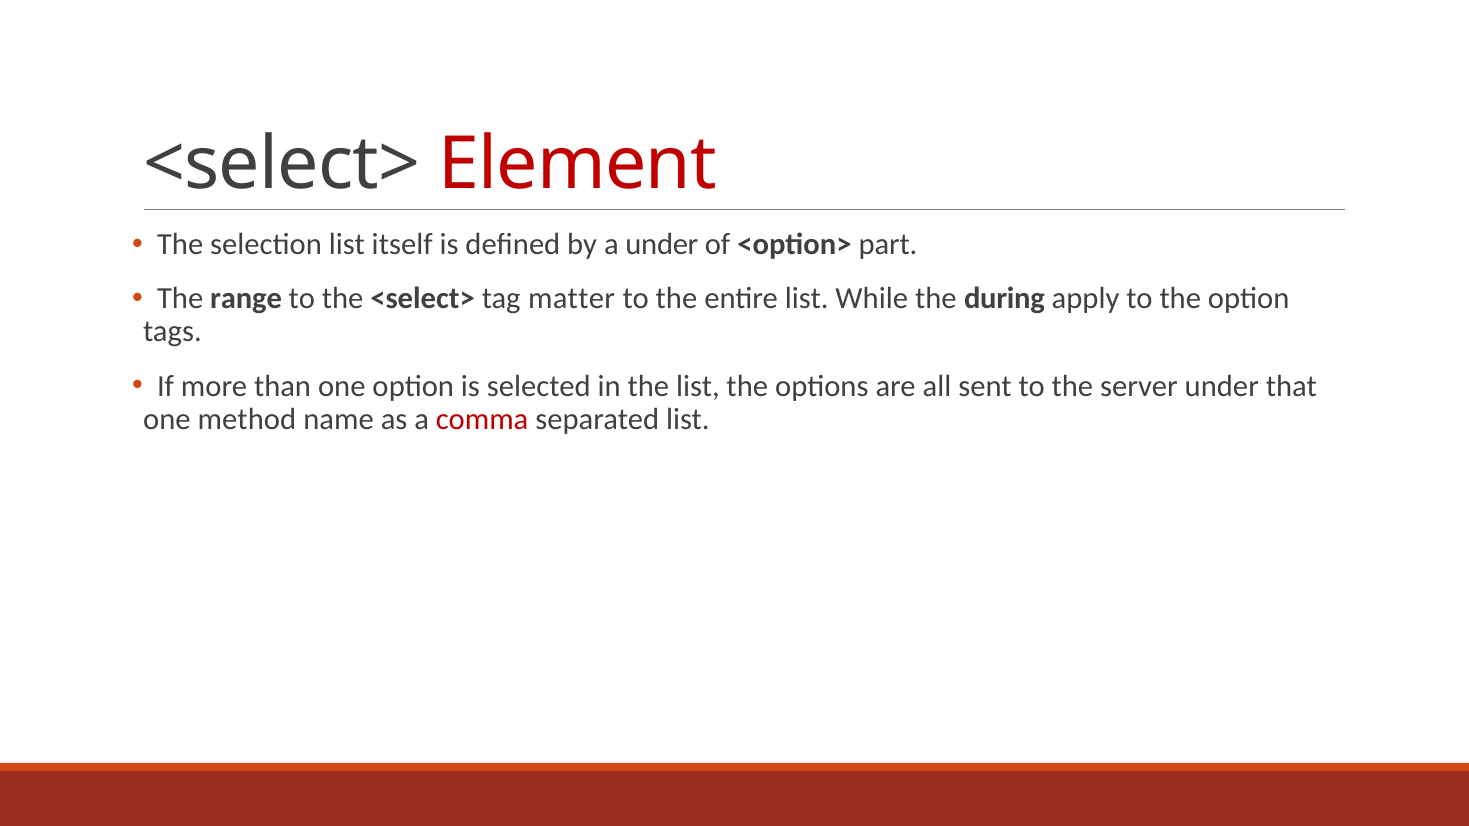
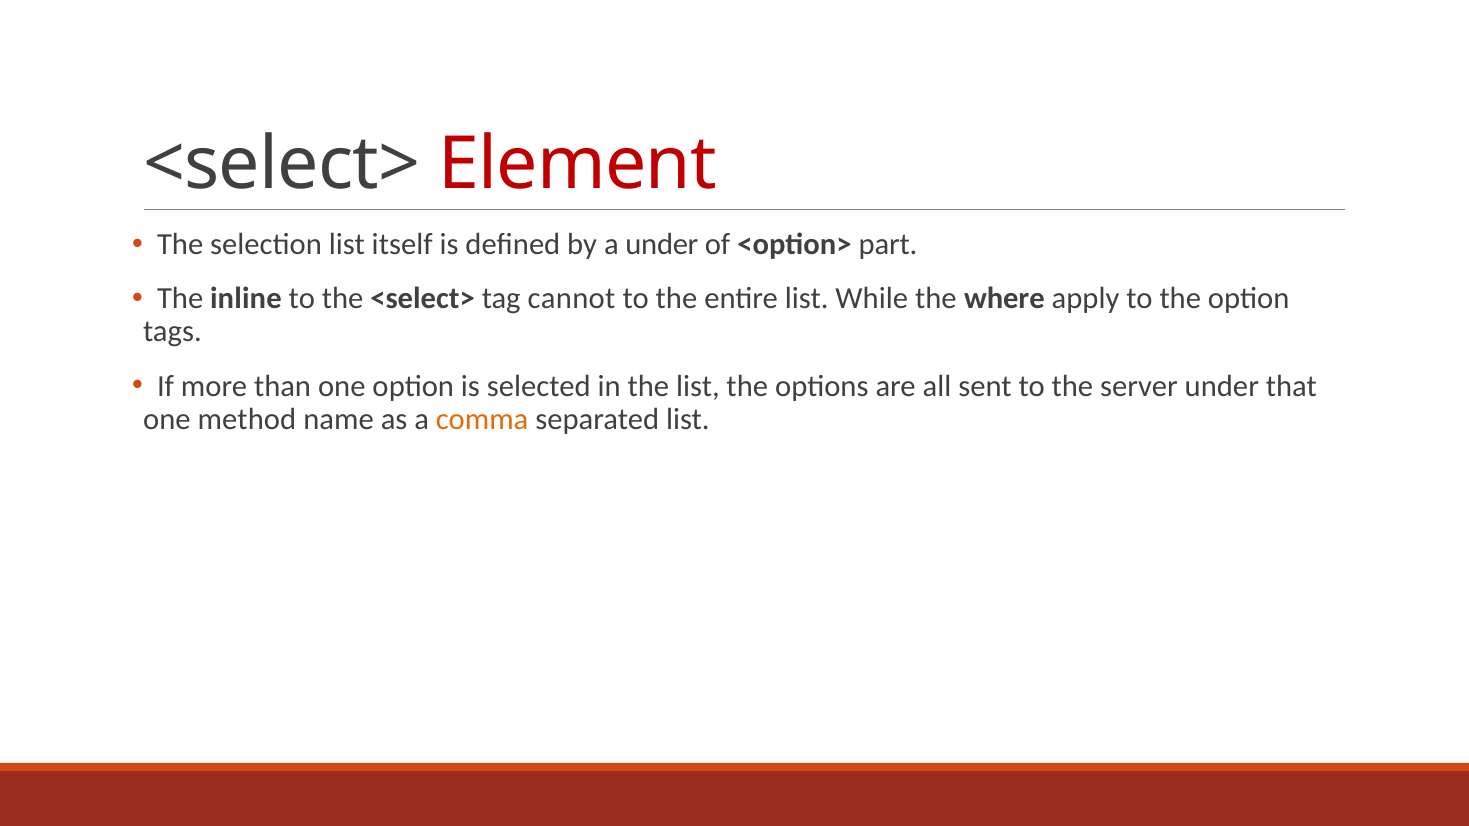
range: range -> inline
matter: matter -> cannot
during: during -> where
comma colour: red -> orange
